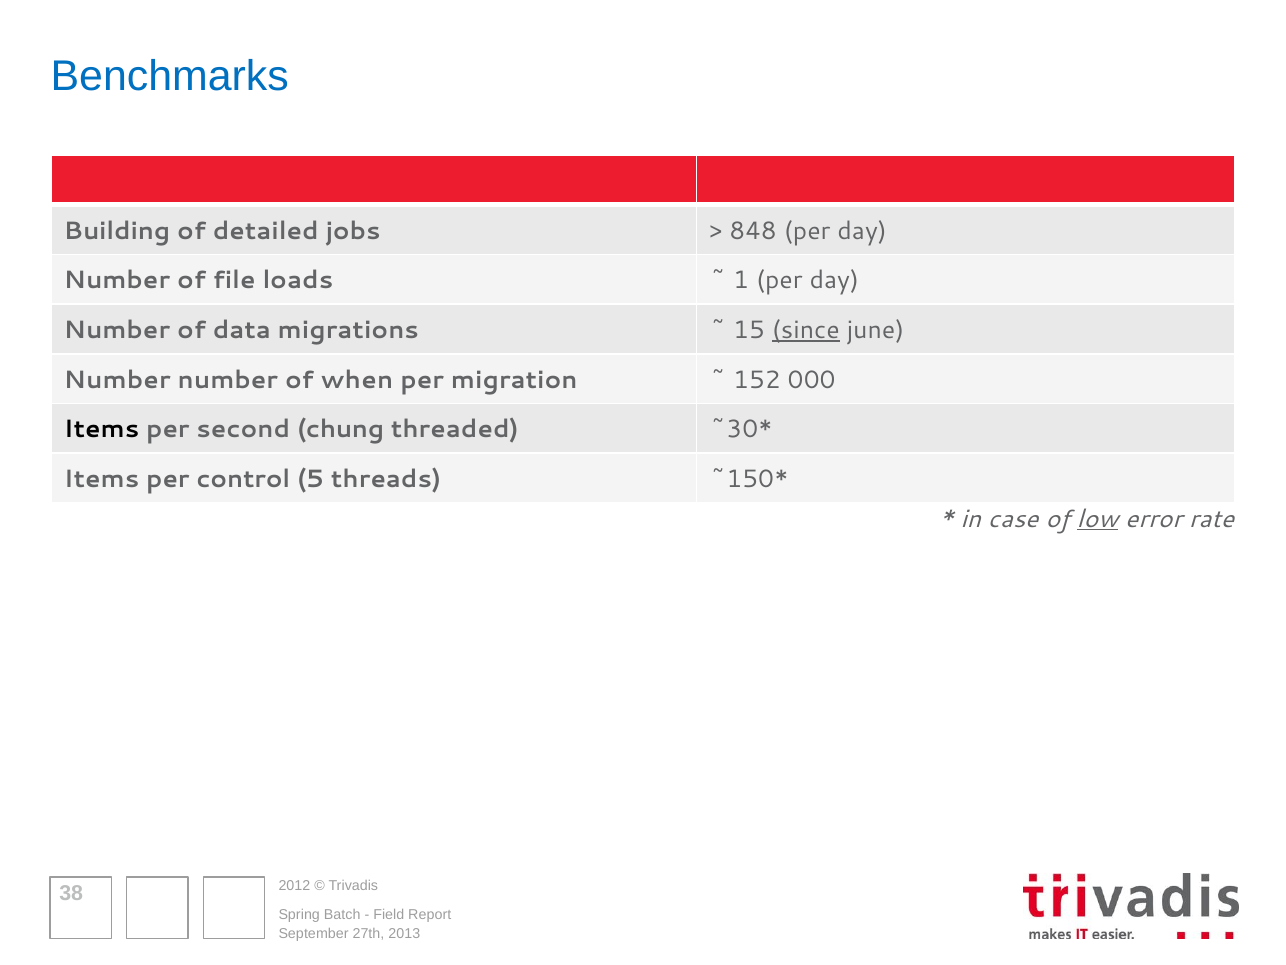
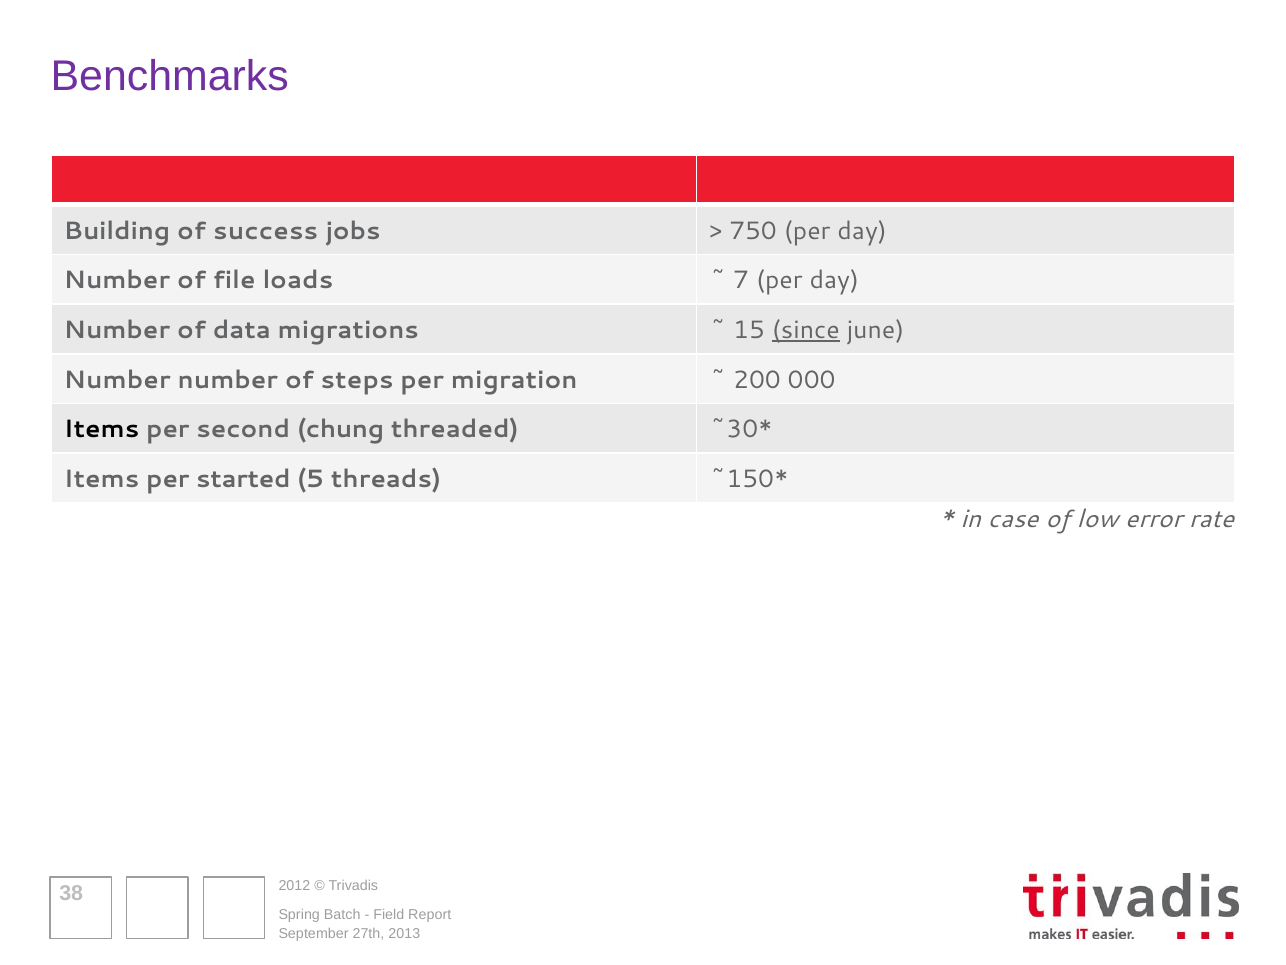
Benchmarks colour: blue -> purple
detailed: detailed -> success
848: 848 -> 750
1: 1 -> 7
when: when -> steps
152: 152 -> 200
control: control -> started
low underline: present -> none
